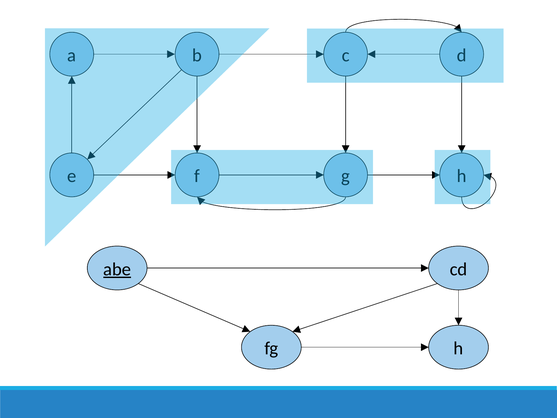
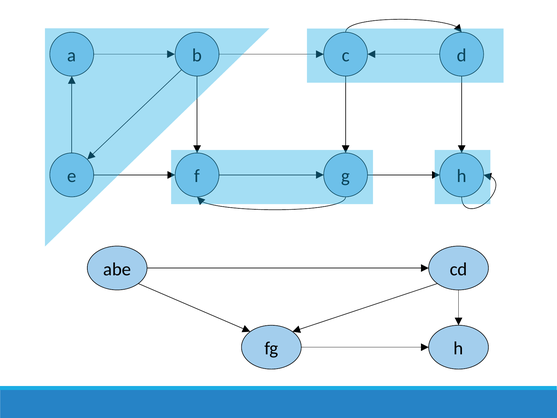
abe underline: present -> none
